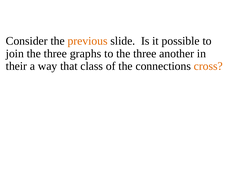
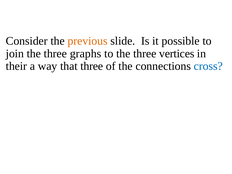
another: another -> vertices
that class: class -> three
cross colour: orange -> blue
